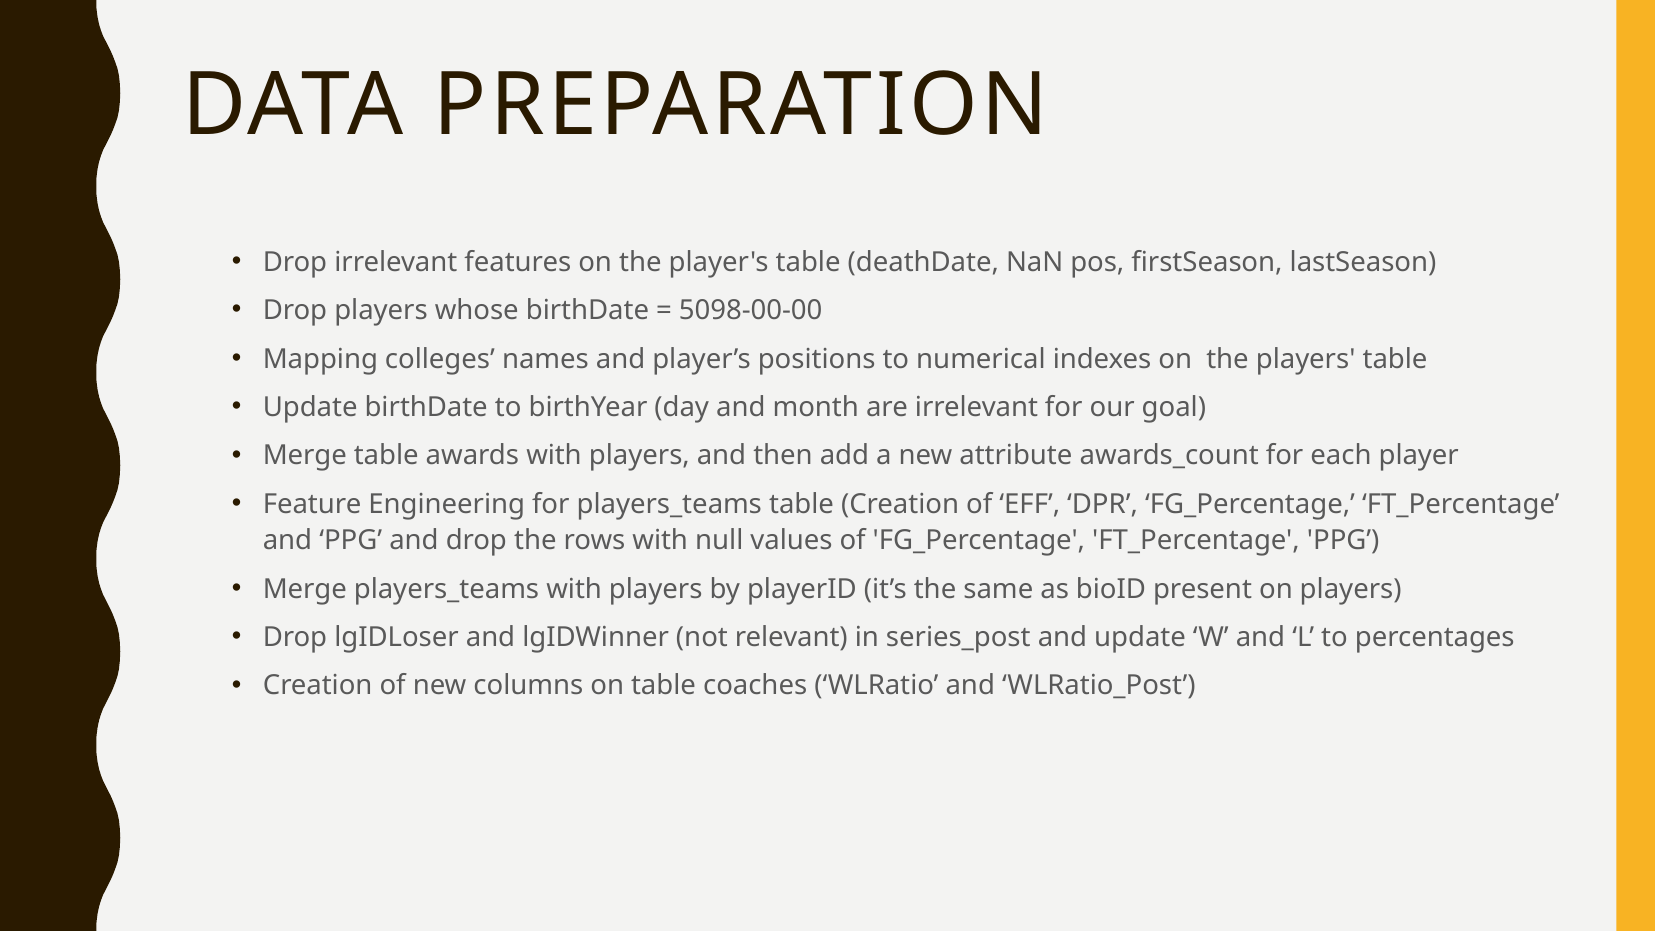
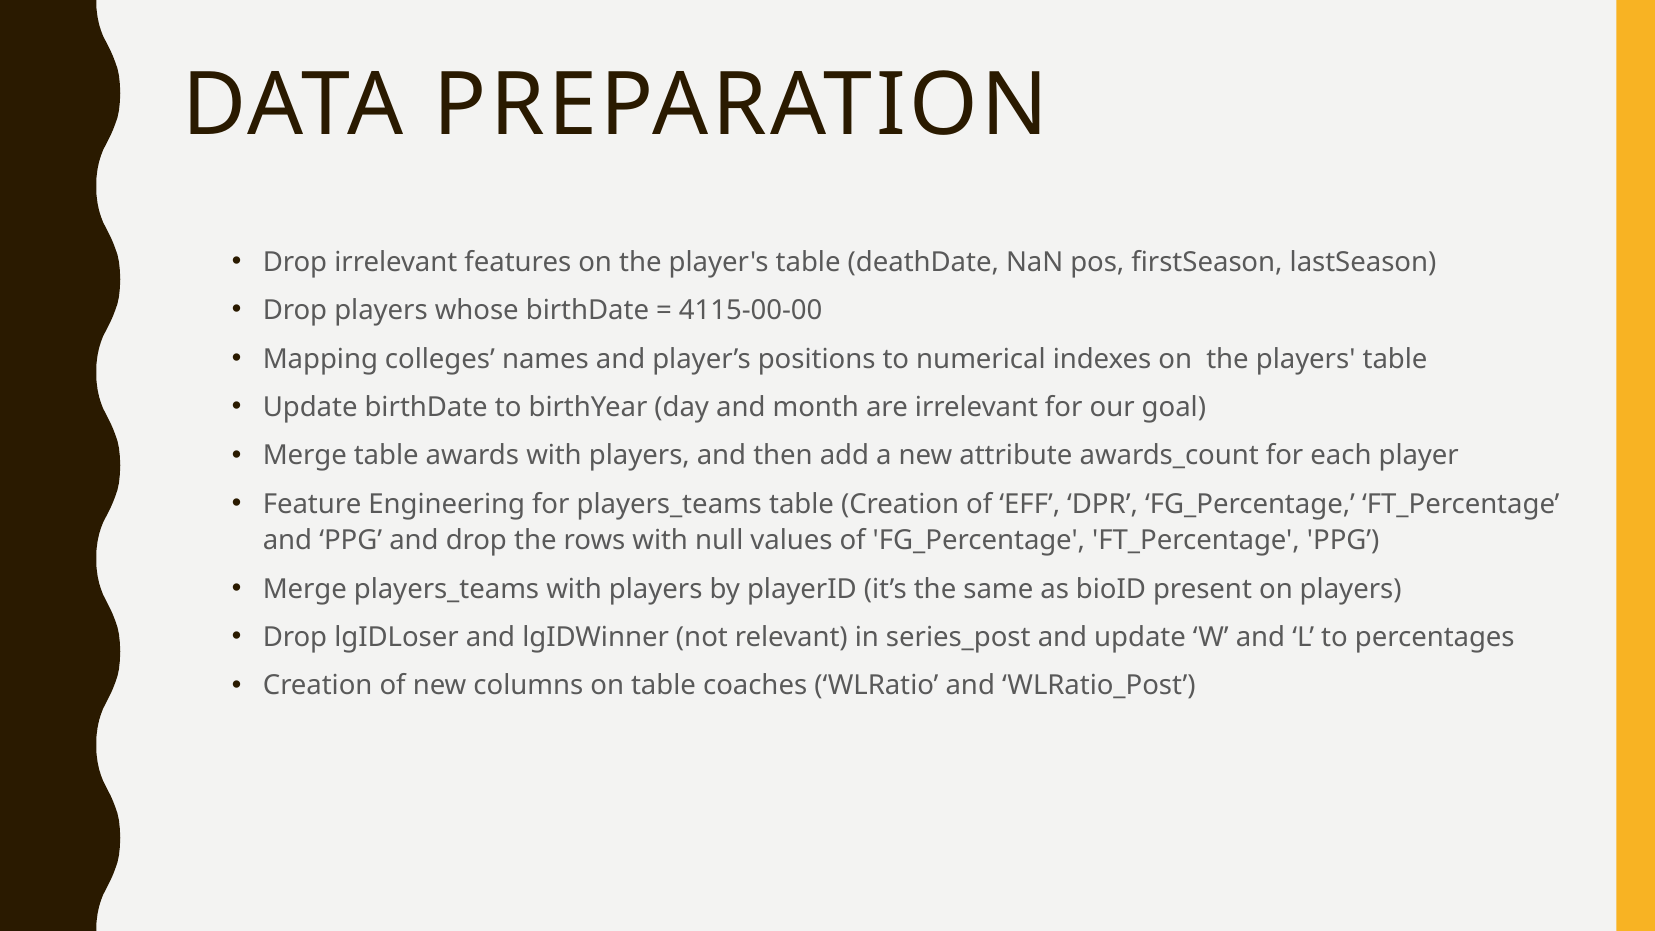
5098-00-00: 5098-00-00 -> 4115-00-00
